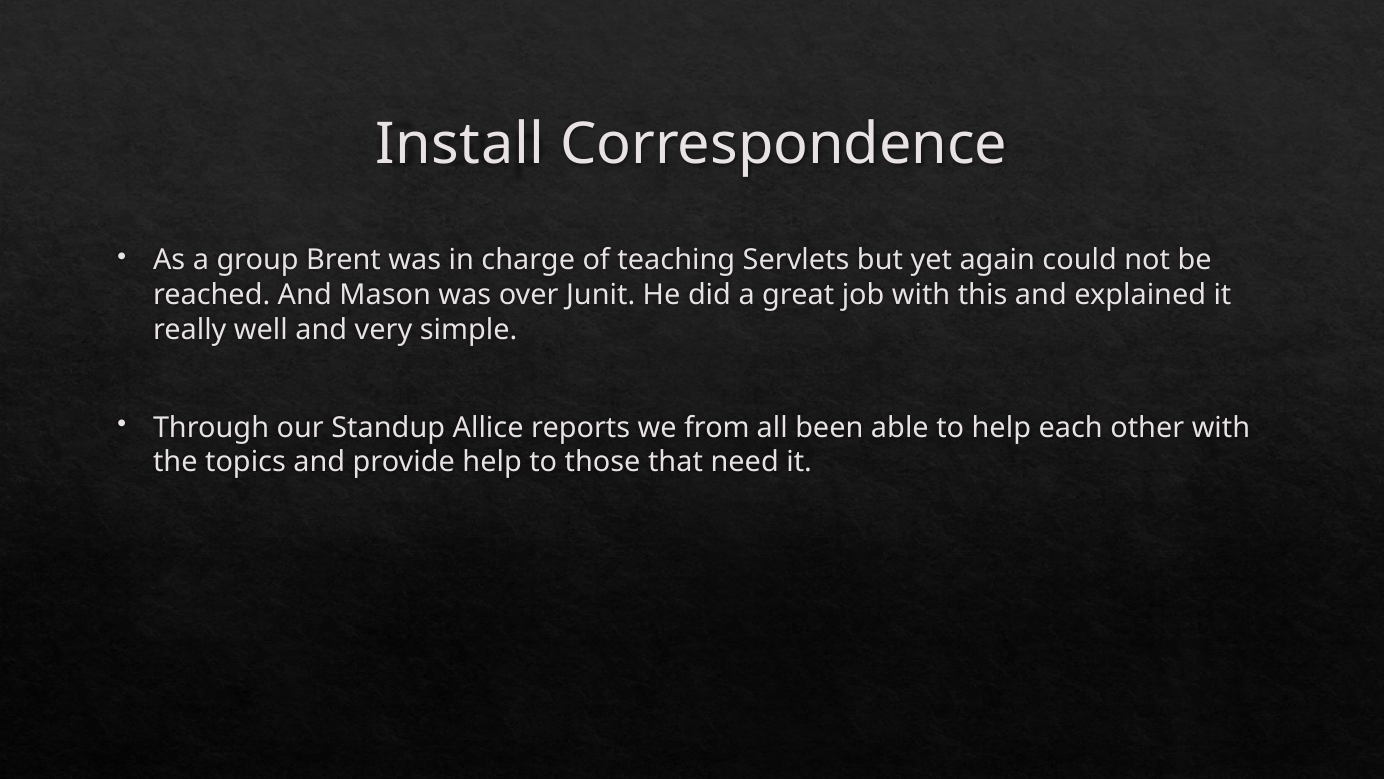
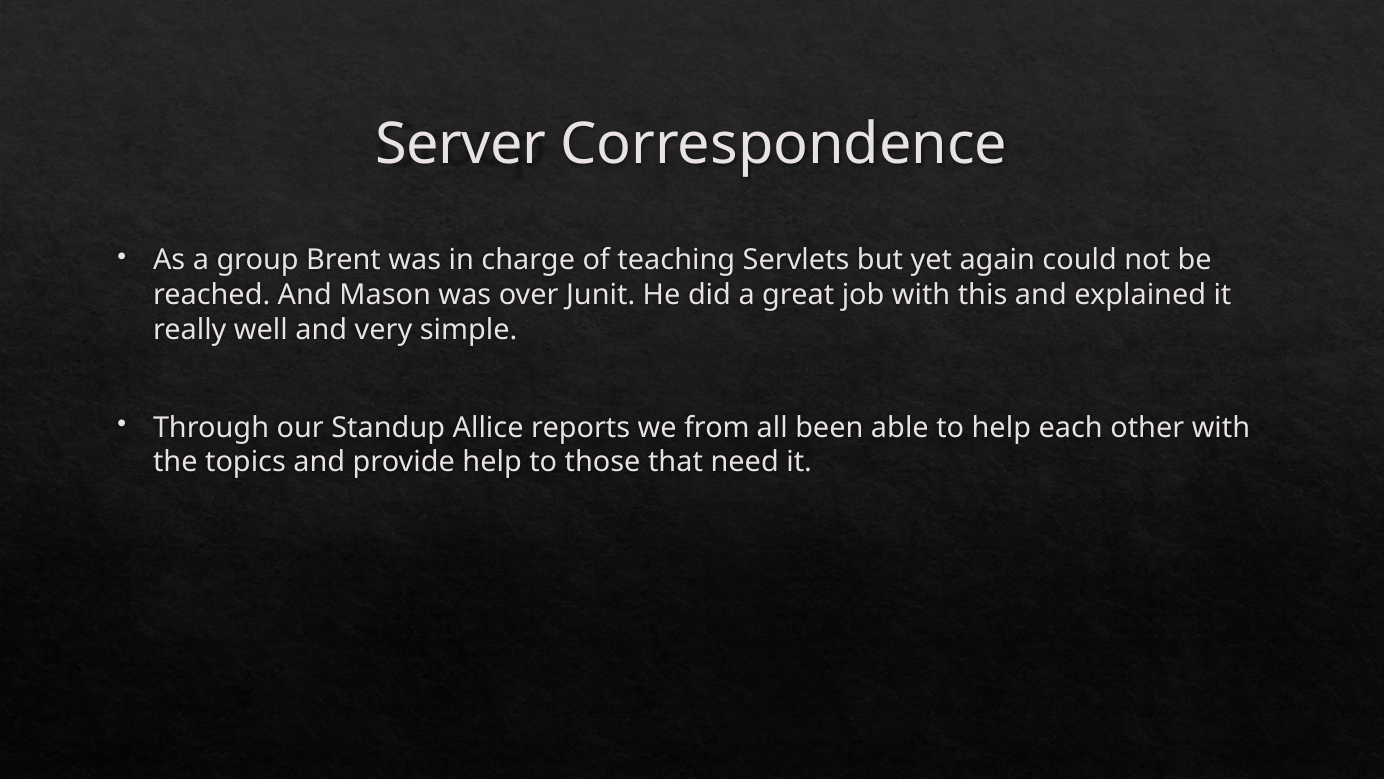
Install: Install -> Server
